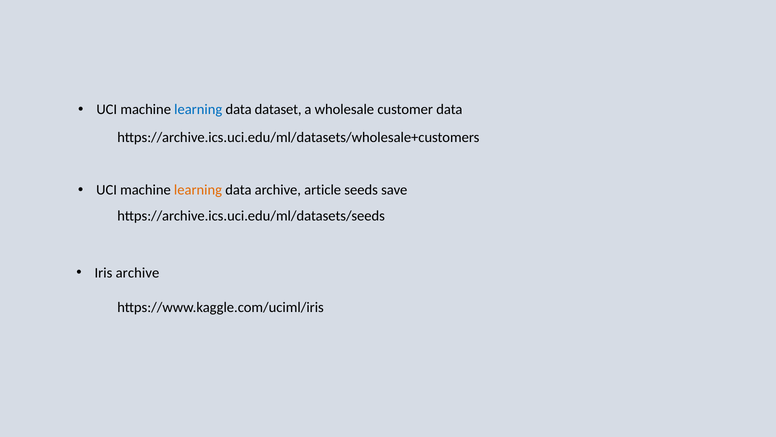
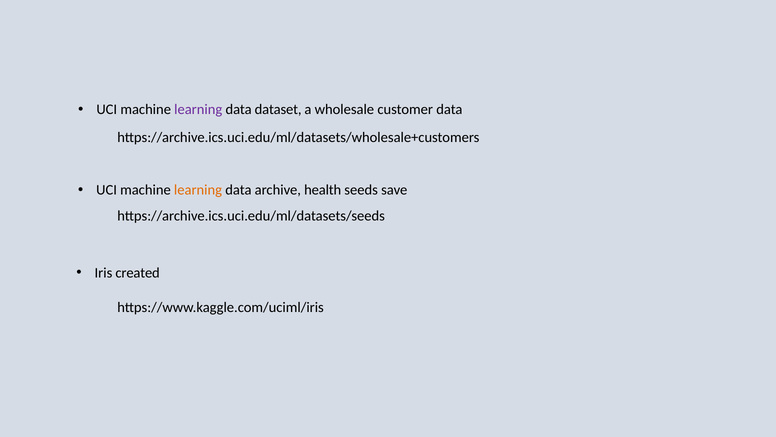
learning at (198, 109) colour: blue -> purple
article: article -> health
Iris archive: archive -> created
